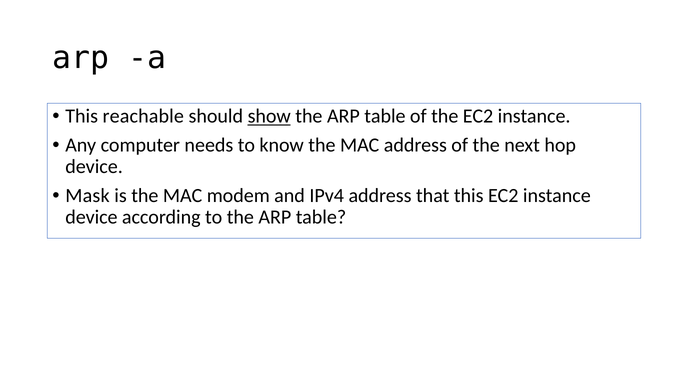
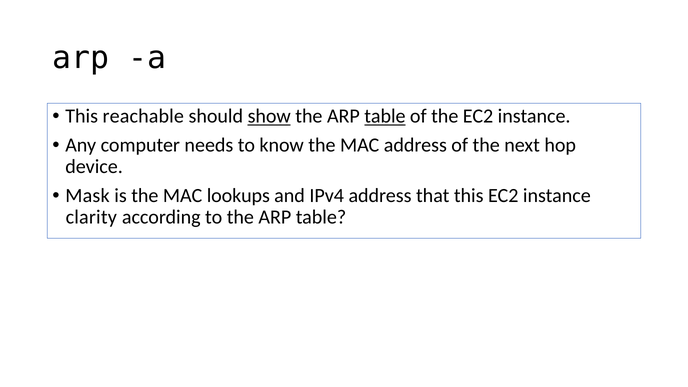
table at (385, 116) underline: none -> present
modem: modem -> lookups
device at (91, 217): device -> clarity
